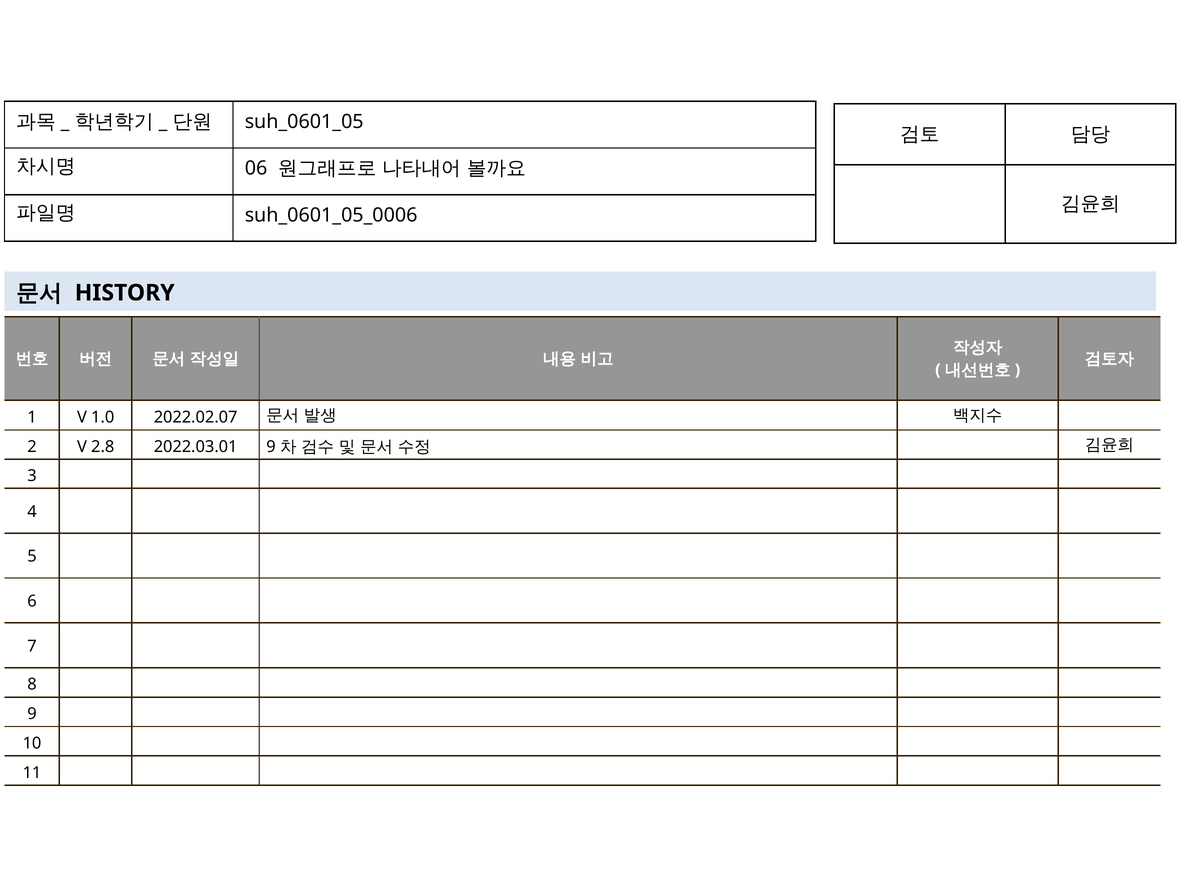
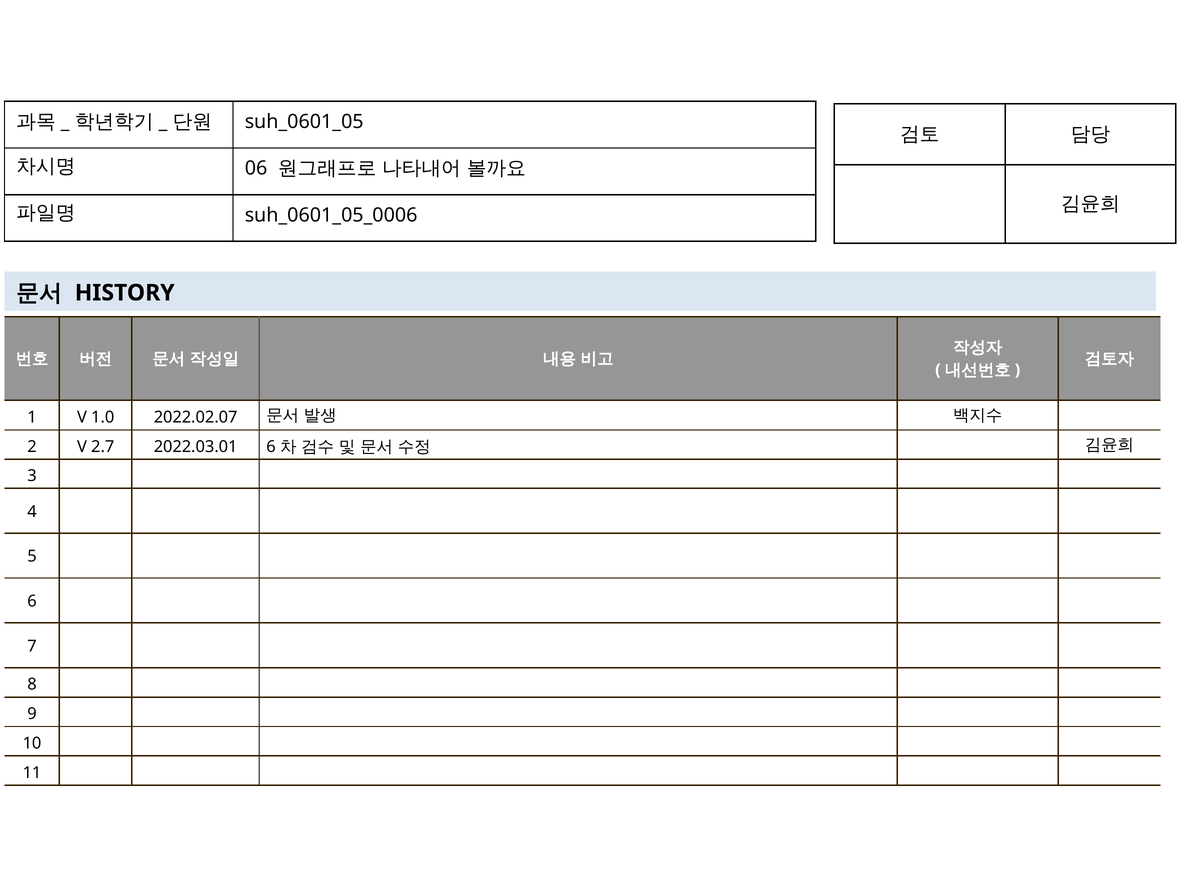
2.8: 2.8 -> 2.7
2022.03.01 9: 9 -> 6
